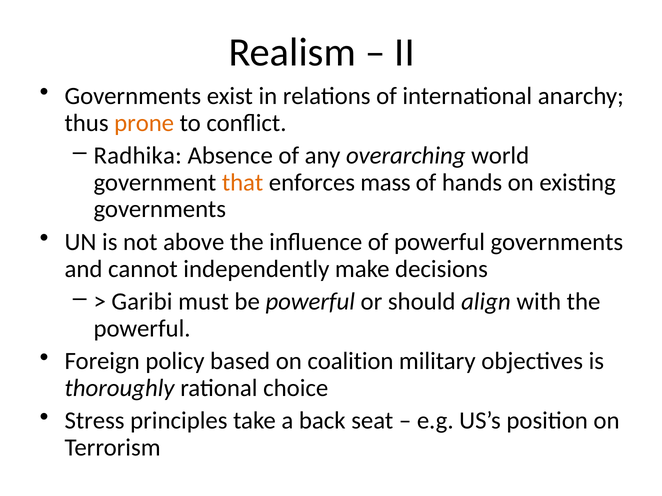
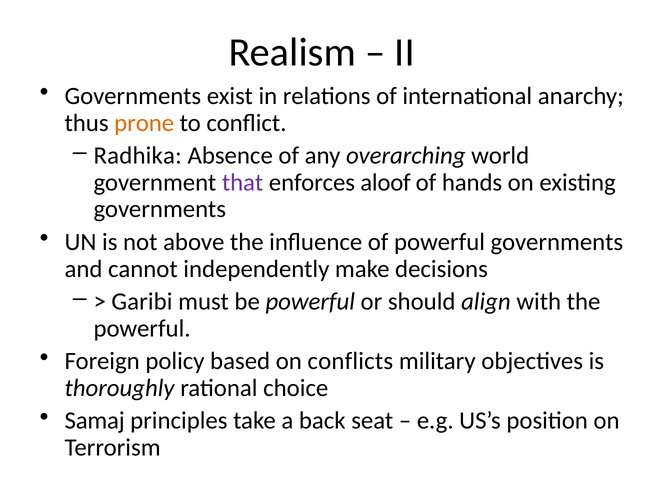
that colour: orange -> purple
mass: mass -> aloof
coalition: coalition -> conflicts
Stress: Stress -> Samaj
